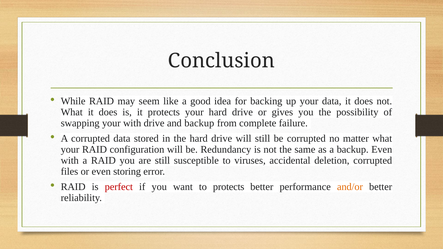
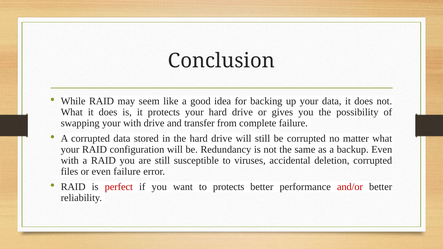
and backup: backup -> transfer
even storing: storing -> failure
and/or colour: orange -> red
